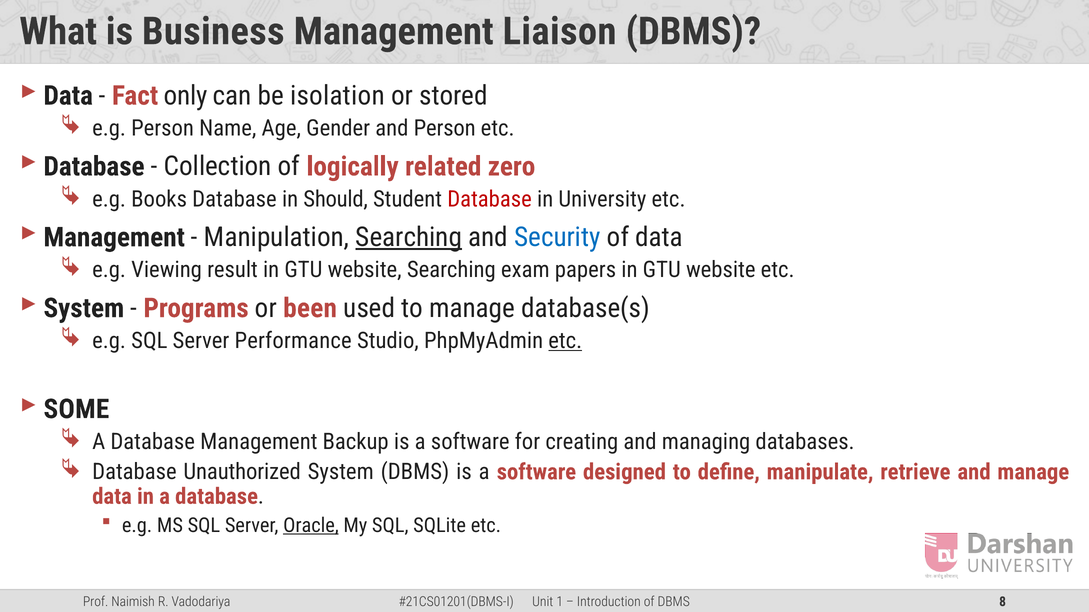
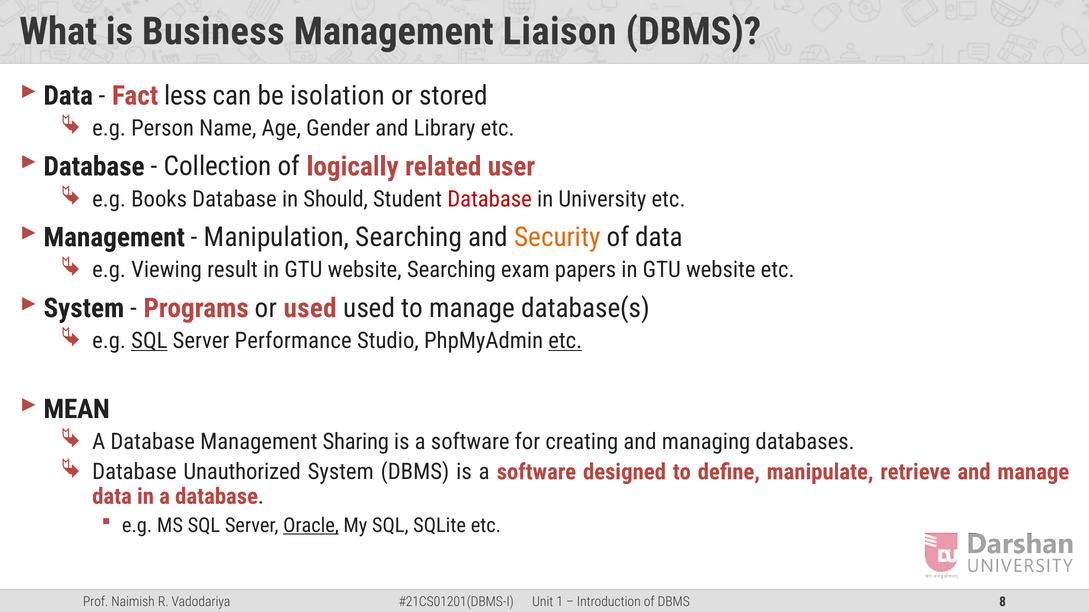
only: only -> less
and Person: Person -> Library
zero: zero -> user
Searching at (409, 238) underline: present -> none
Security colour: blue -> orange
or been: been -> used
SQL at (149, 341) underline: none -> present
SOME: SOME -> MEAN
Backup: Backup -> Sharing
